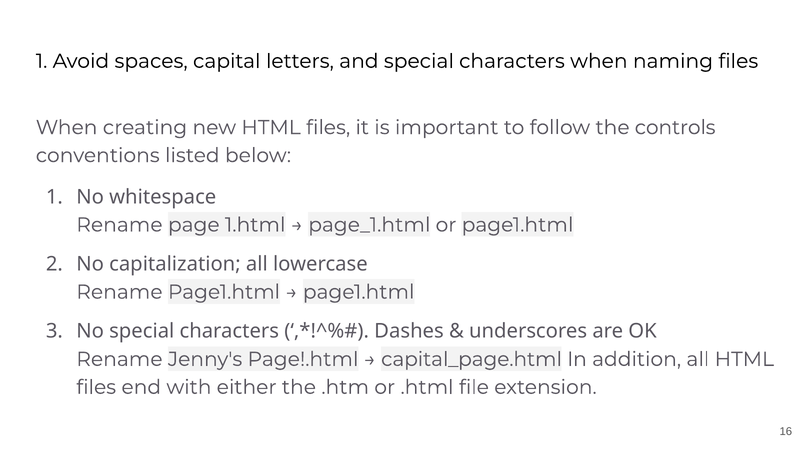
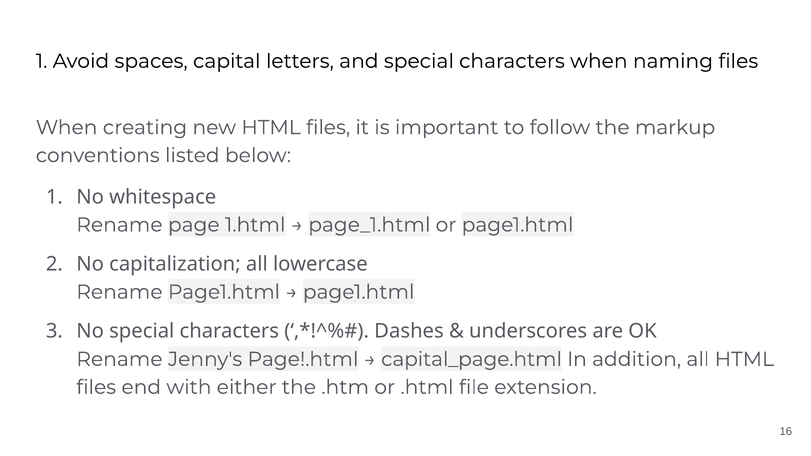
controls: controls -> markup
